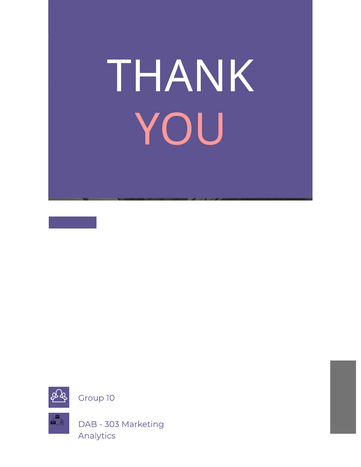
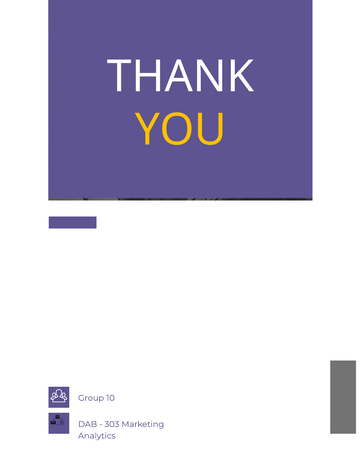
YOU colour: pink -> yellow
